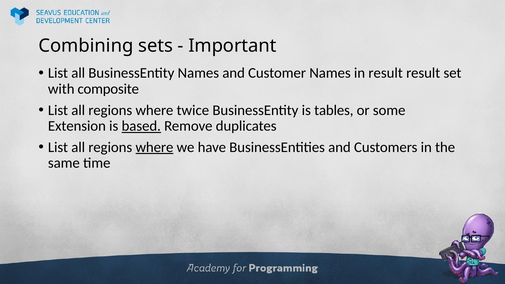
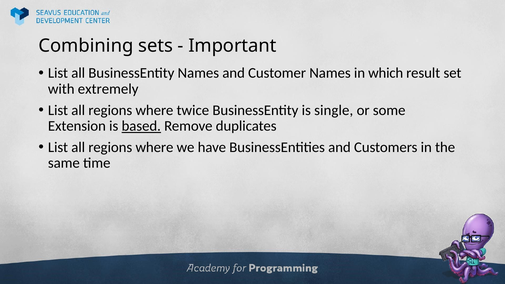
in result: result -> which
composite: composite -> extremely
tables: tables -> single
where at (154, 147) underline: present -> none
